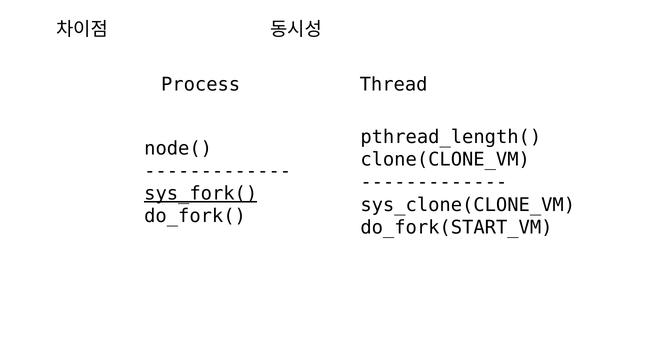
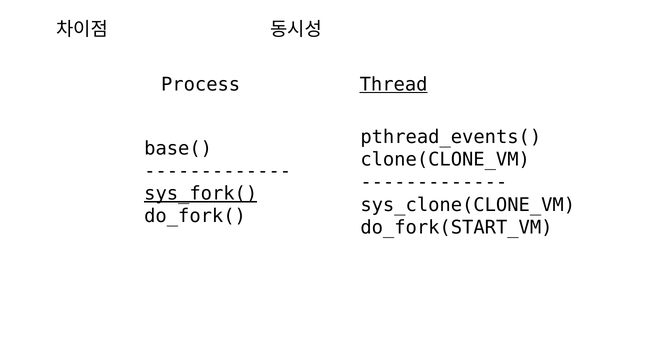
Thread underline: none -> present
pthread_length(: pthread_length( -> pthread_events(
node(: node( -> base(
